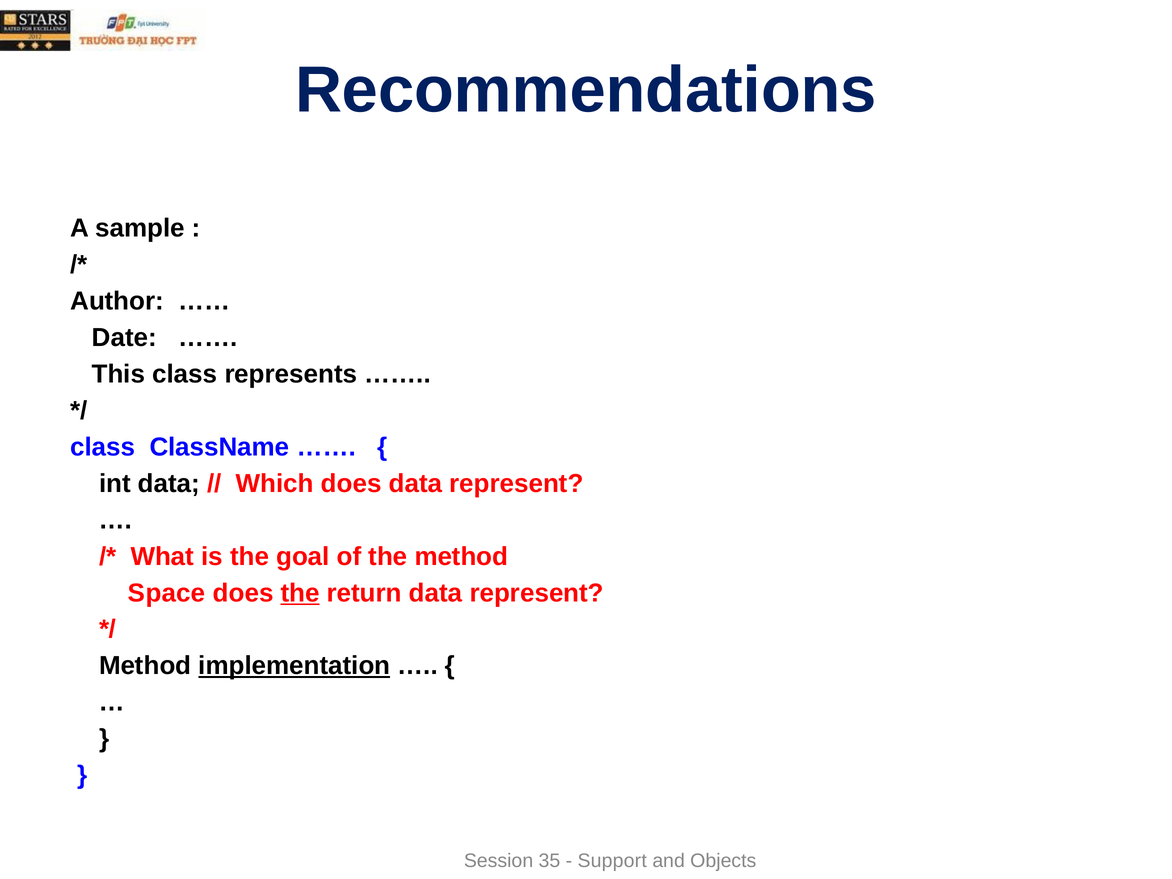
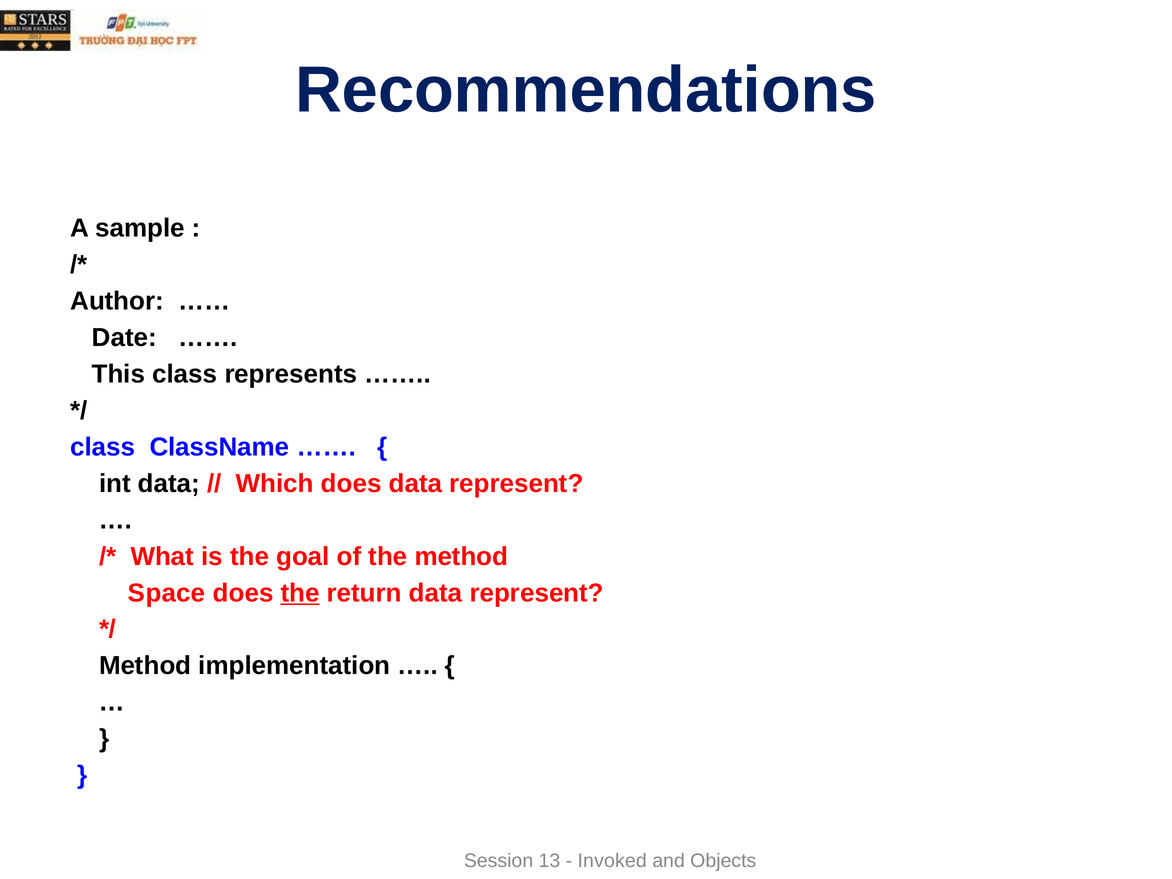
implementation underline: present -> none
35: 35 -> 13
Support: Support -> Invoked
